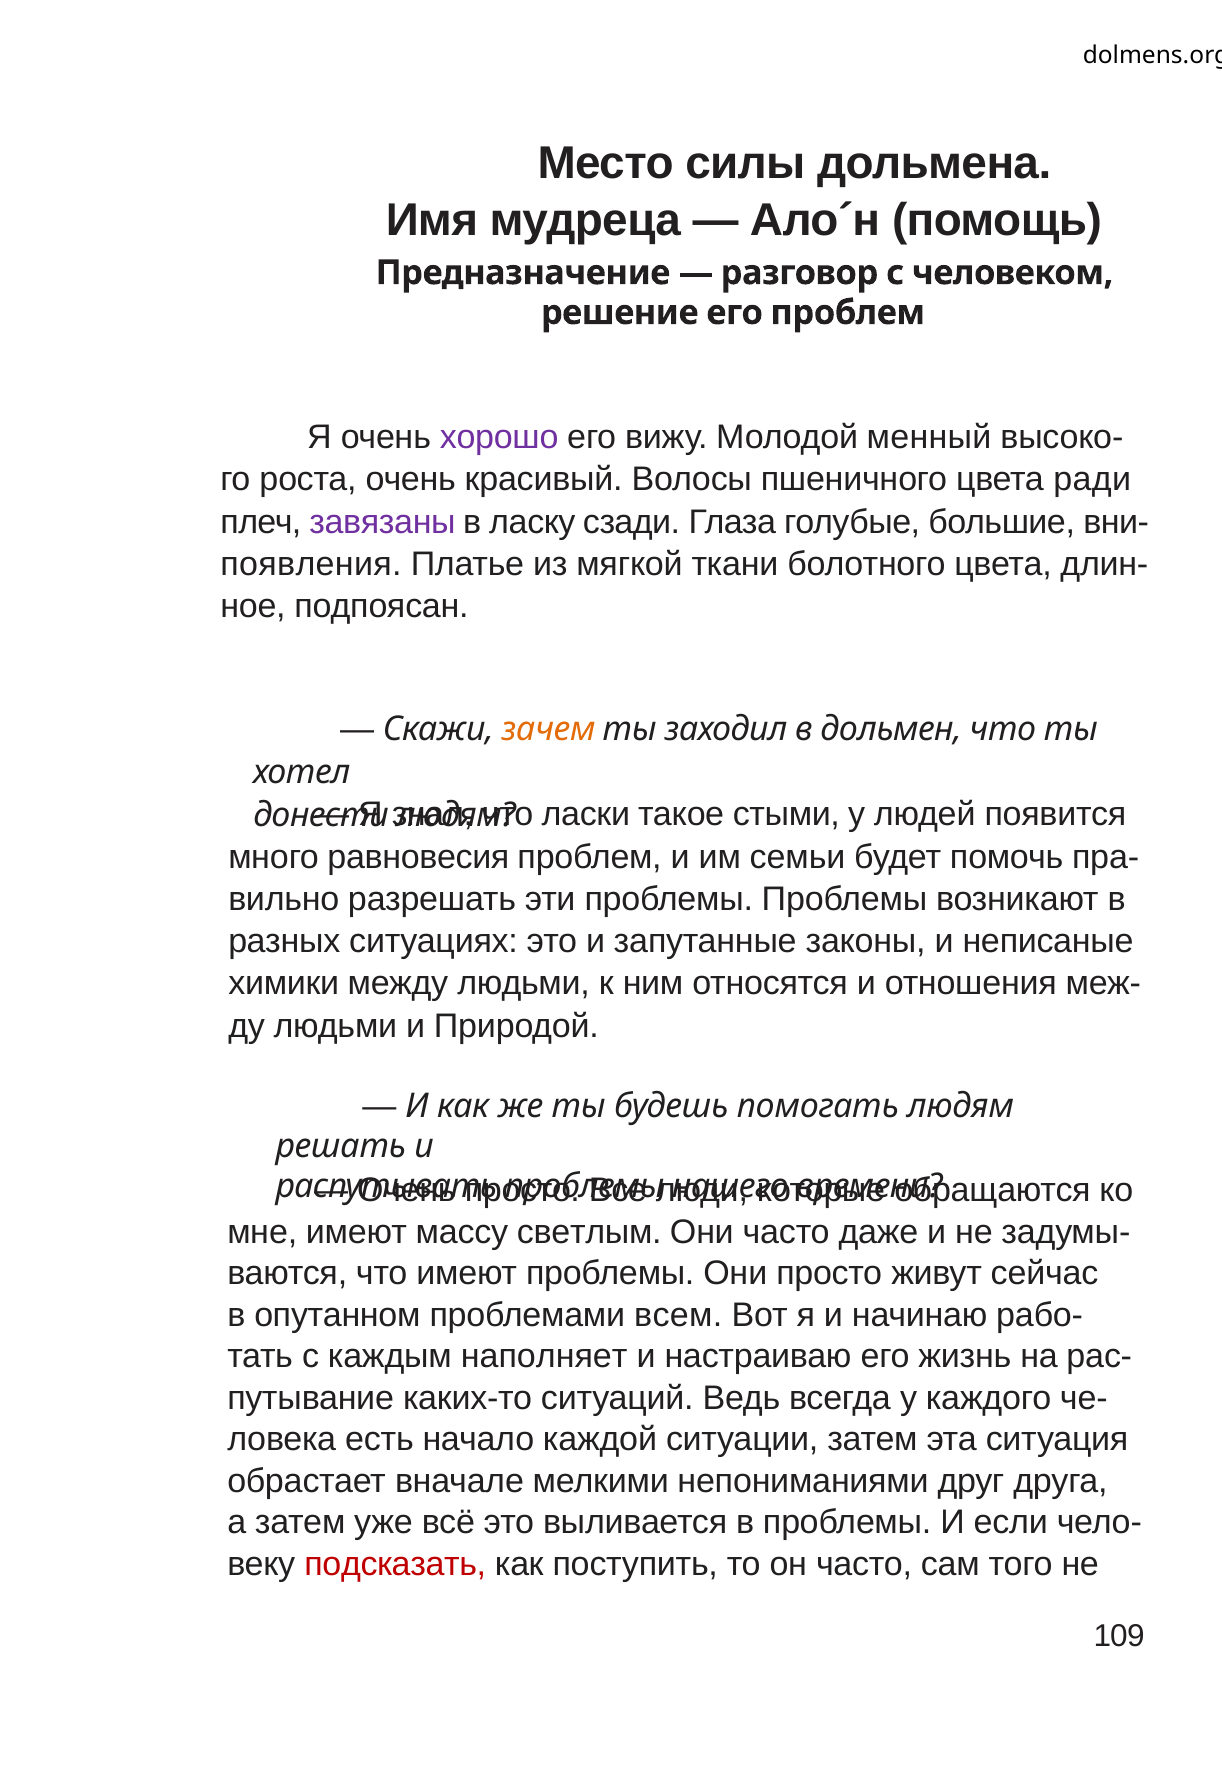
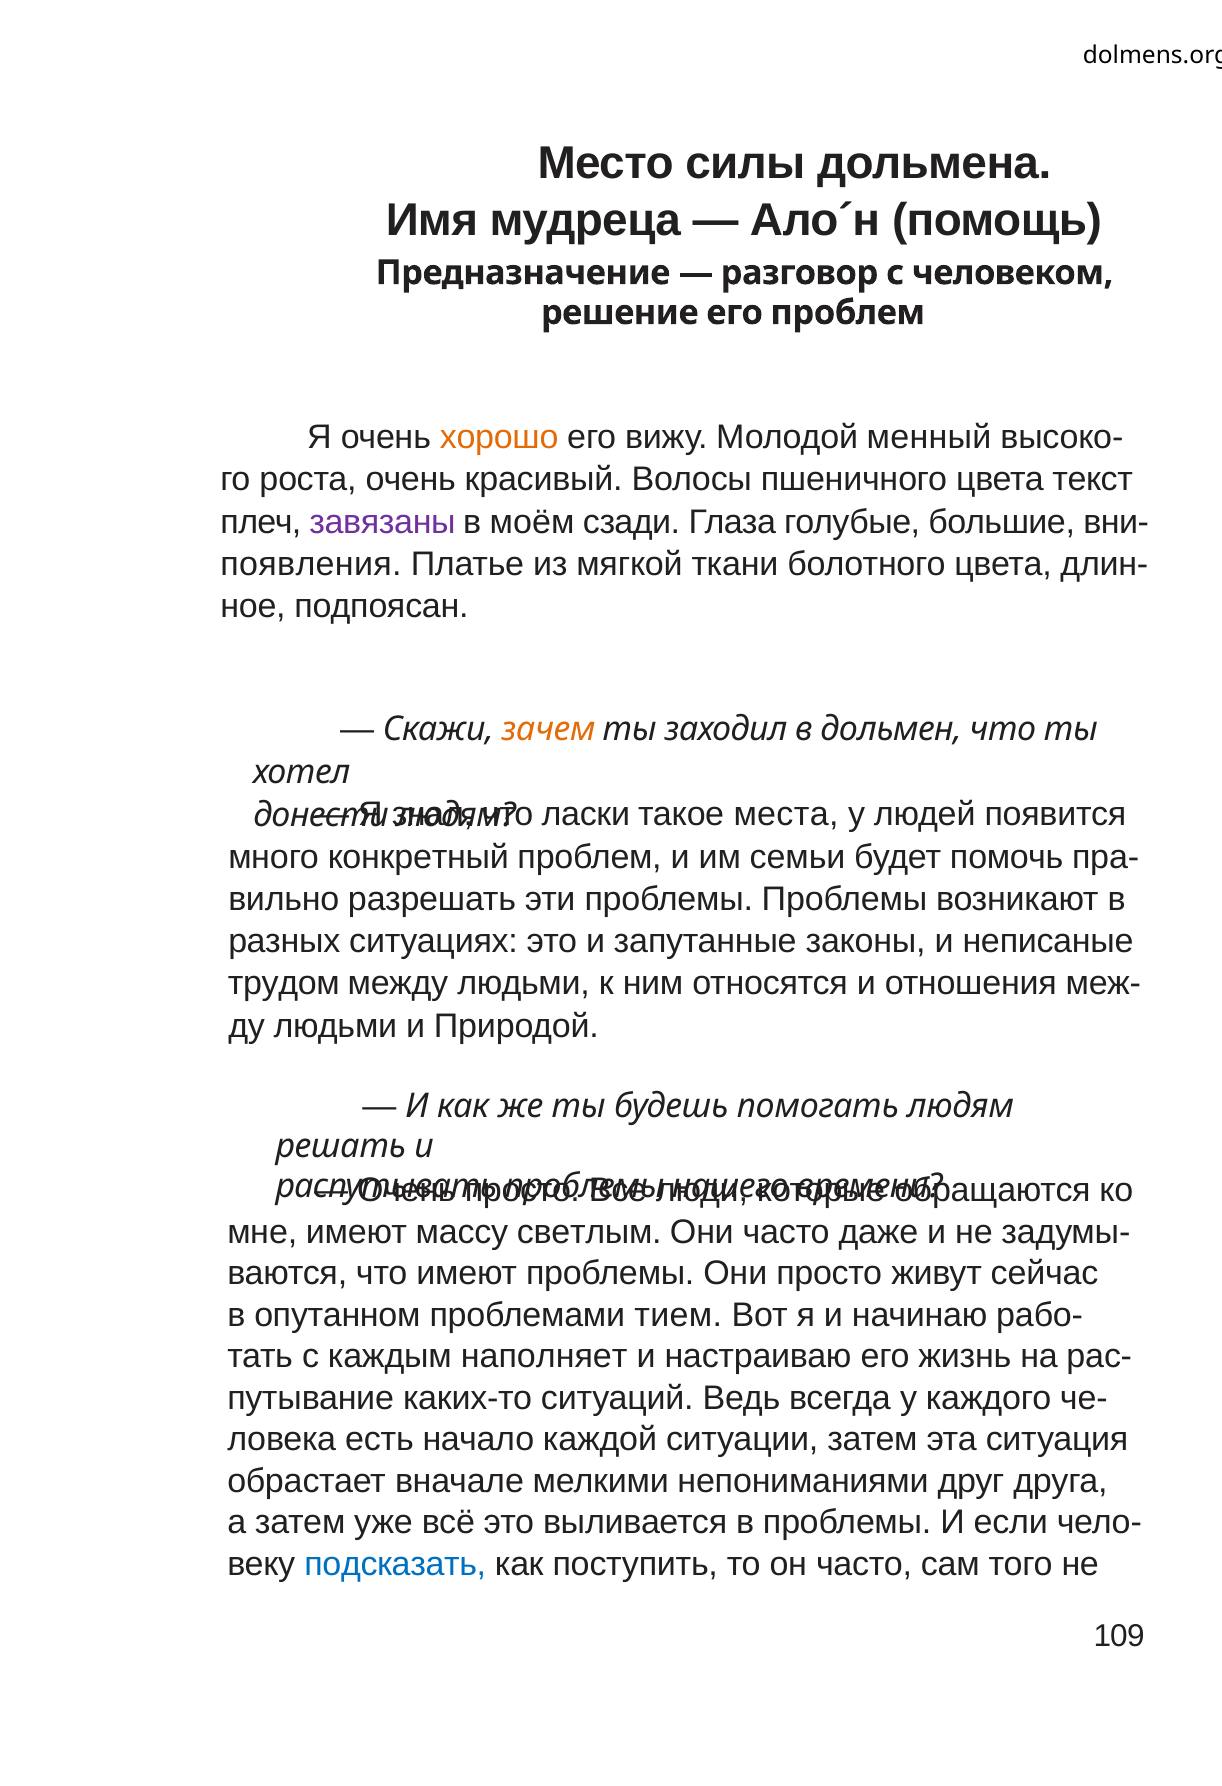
хорошо colour: purple -> orange
ради: ради -> текст
ласку: ласку -> моём
стыми: стыми -> места
равновесия: равновесия -> конкретный
химики: химики -> трудом
всем: всем -> тием
подсказать colour: red -> blue
